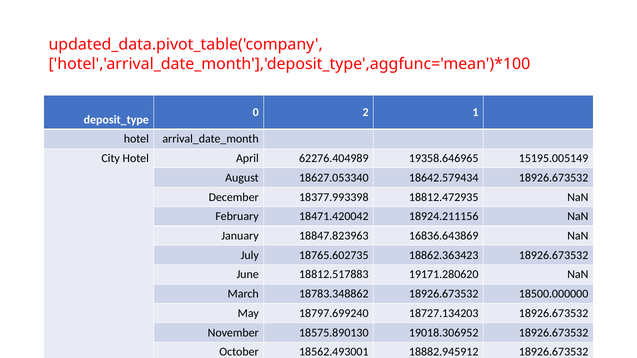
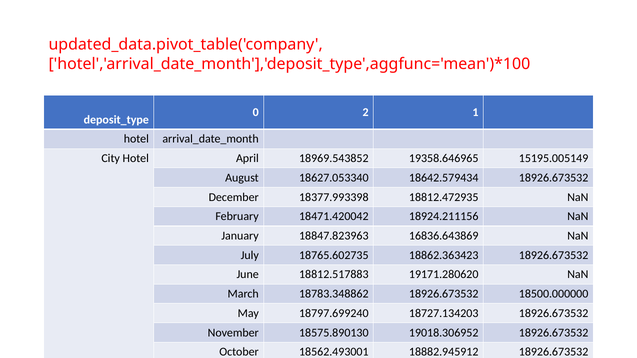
62276.404989: 62276.404989 -> 18969.543852
